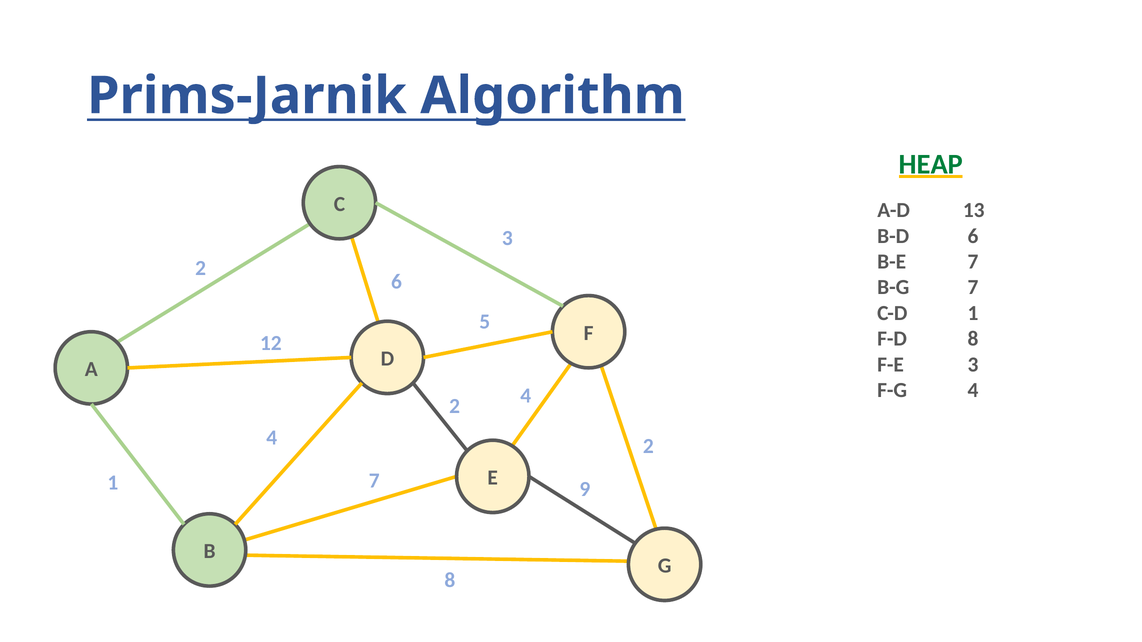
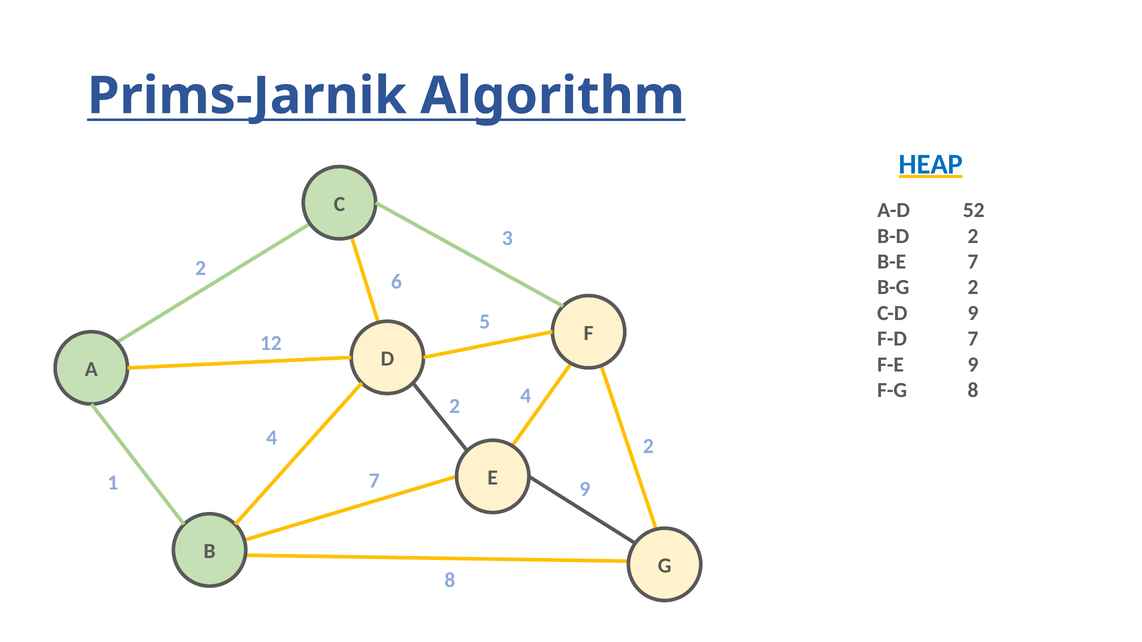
HEAP colour: green -> blue
13: 13 -> 52
B-D 6: 6 -> 2
B-G 7: 7 -> 2
C-D 1: 1 -> 9
F-D 8: 8 -> 7
F-E 3: 3 -> 9
F-G 4: 4 -> 8
